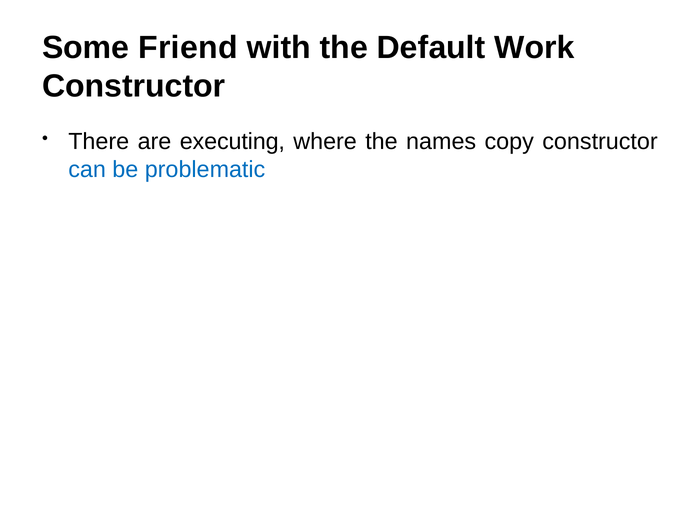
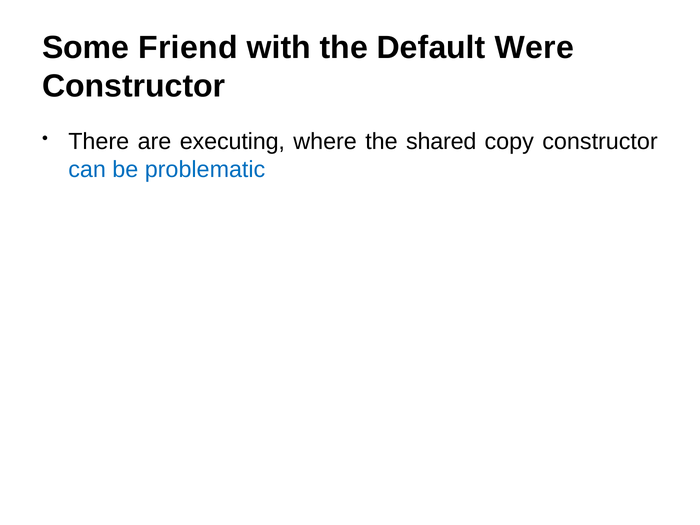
Work: Work -> Were
names: names -> shared
